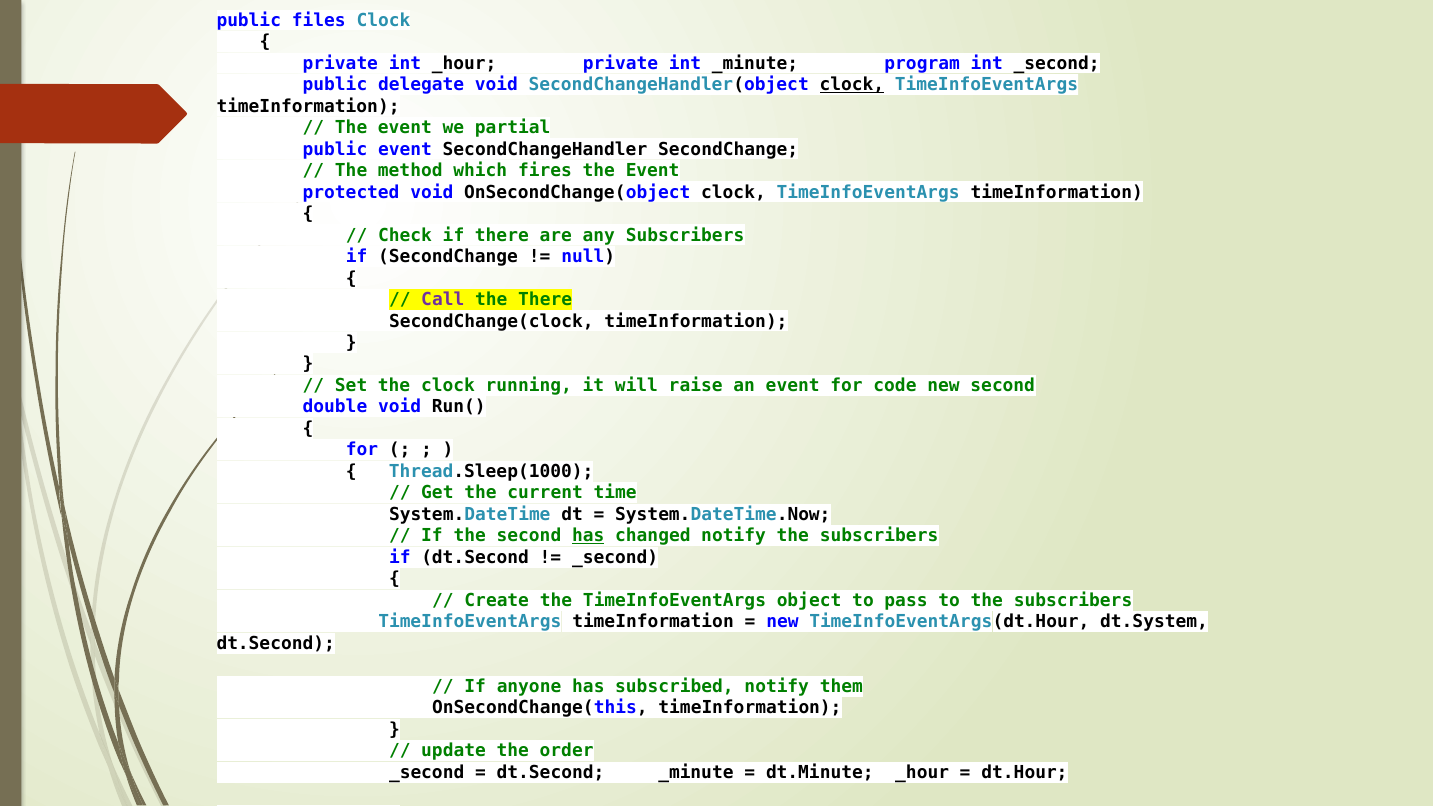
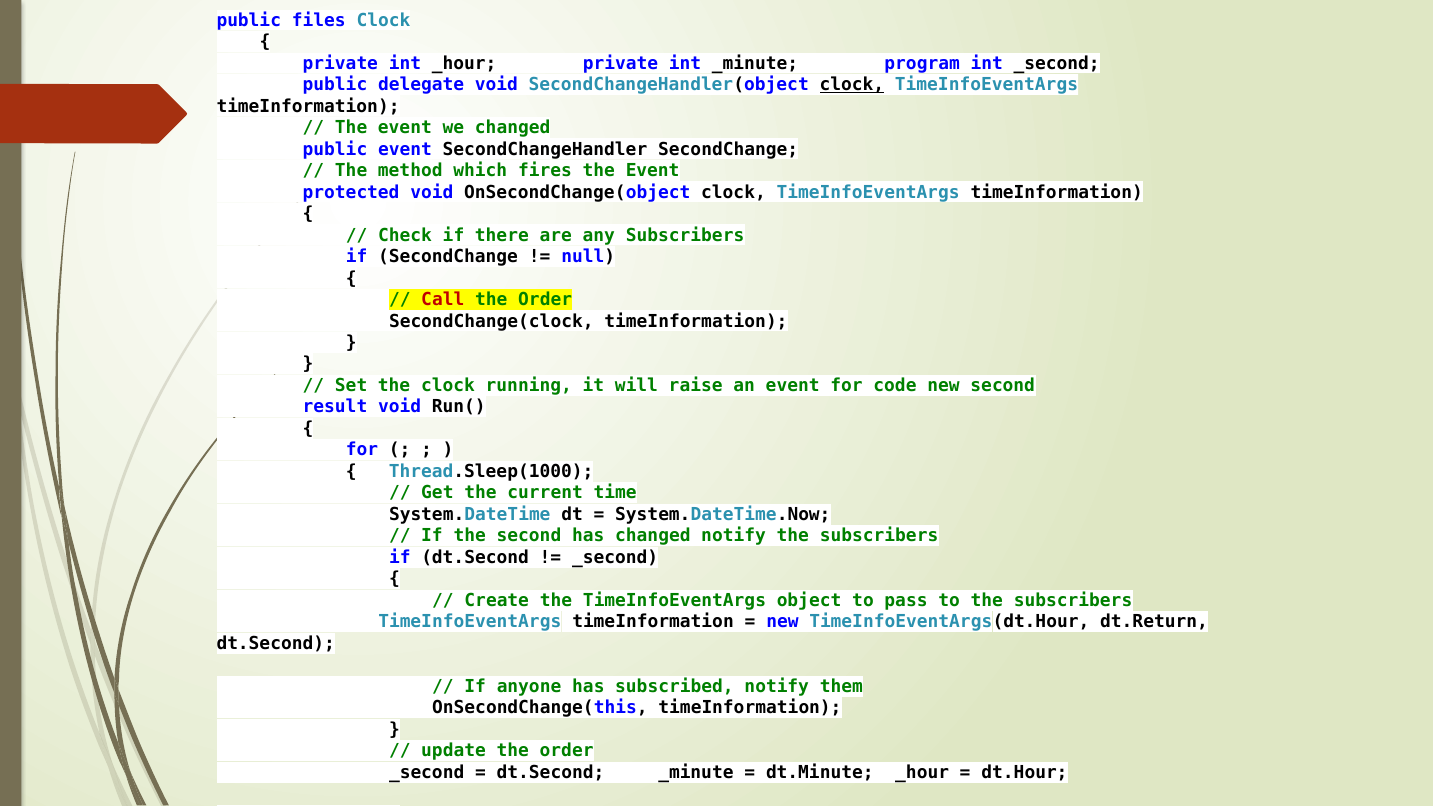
we partial: partial -> changed
Call colour: purple -> red
There at (545, 300): There -> Order
double: double -> result
has at (588, 536) underline: present -> none
dt.System: dt.System -> dt.Return
